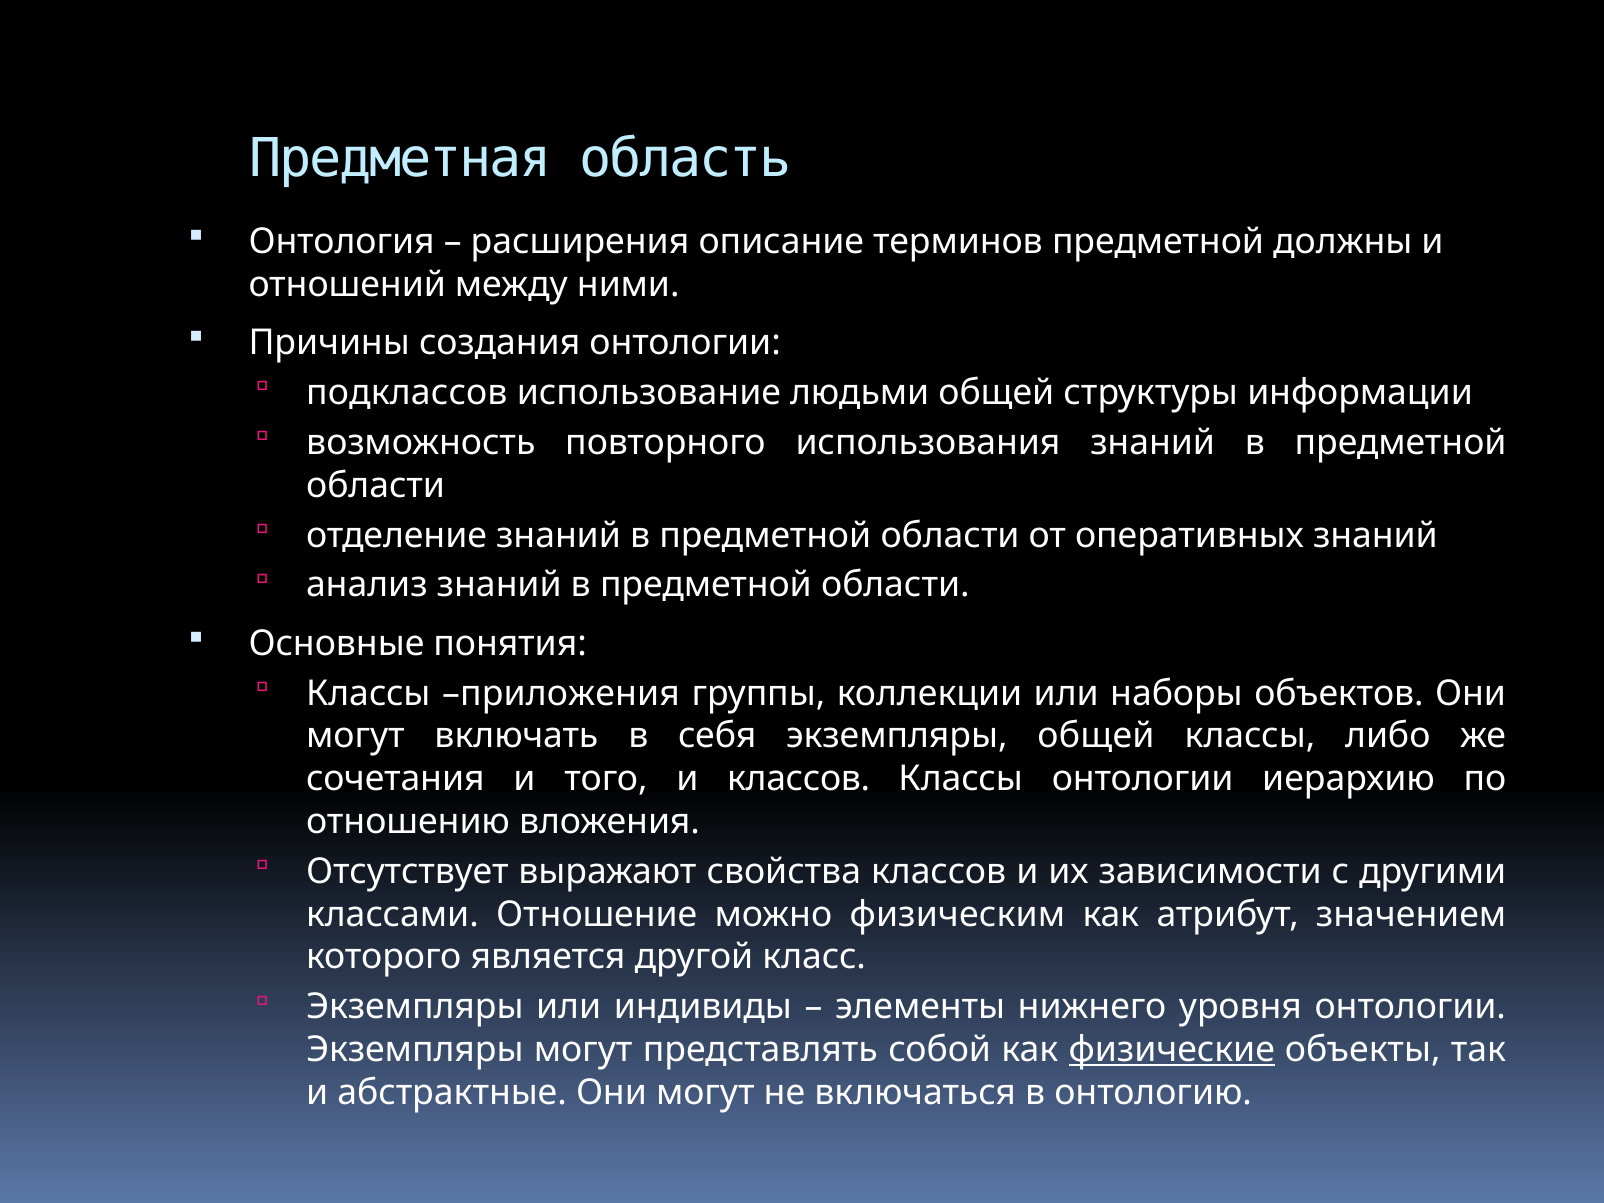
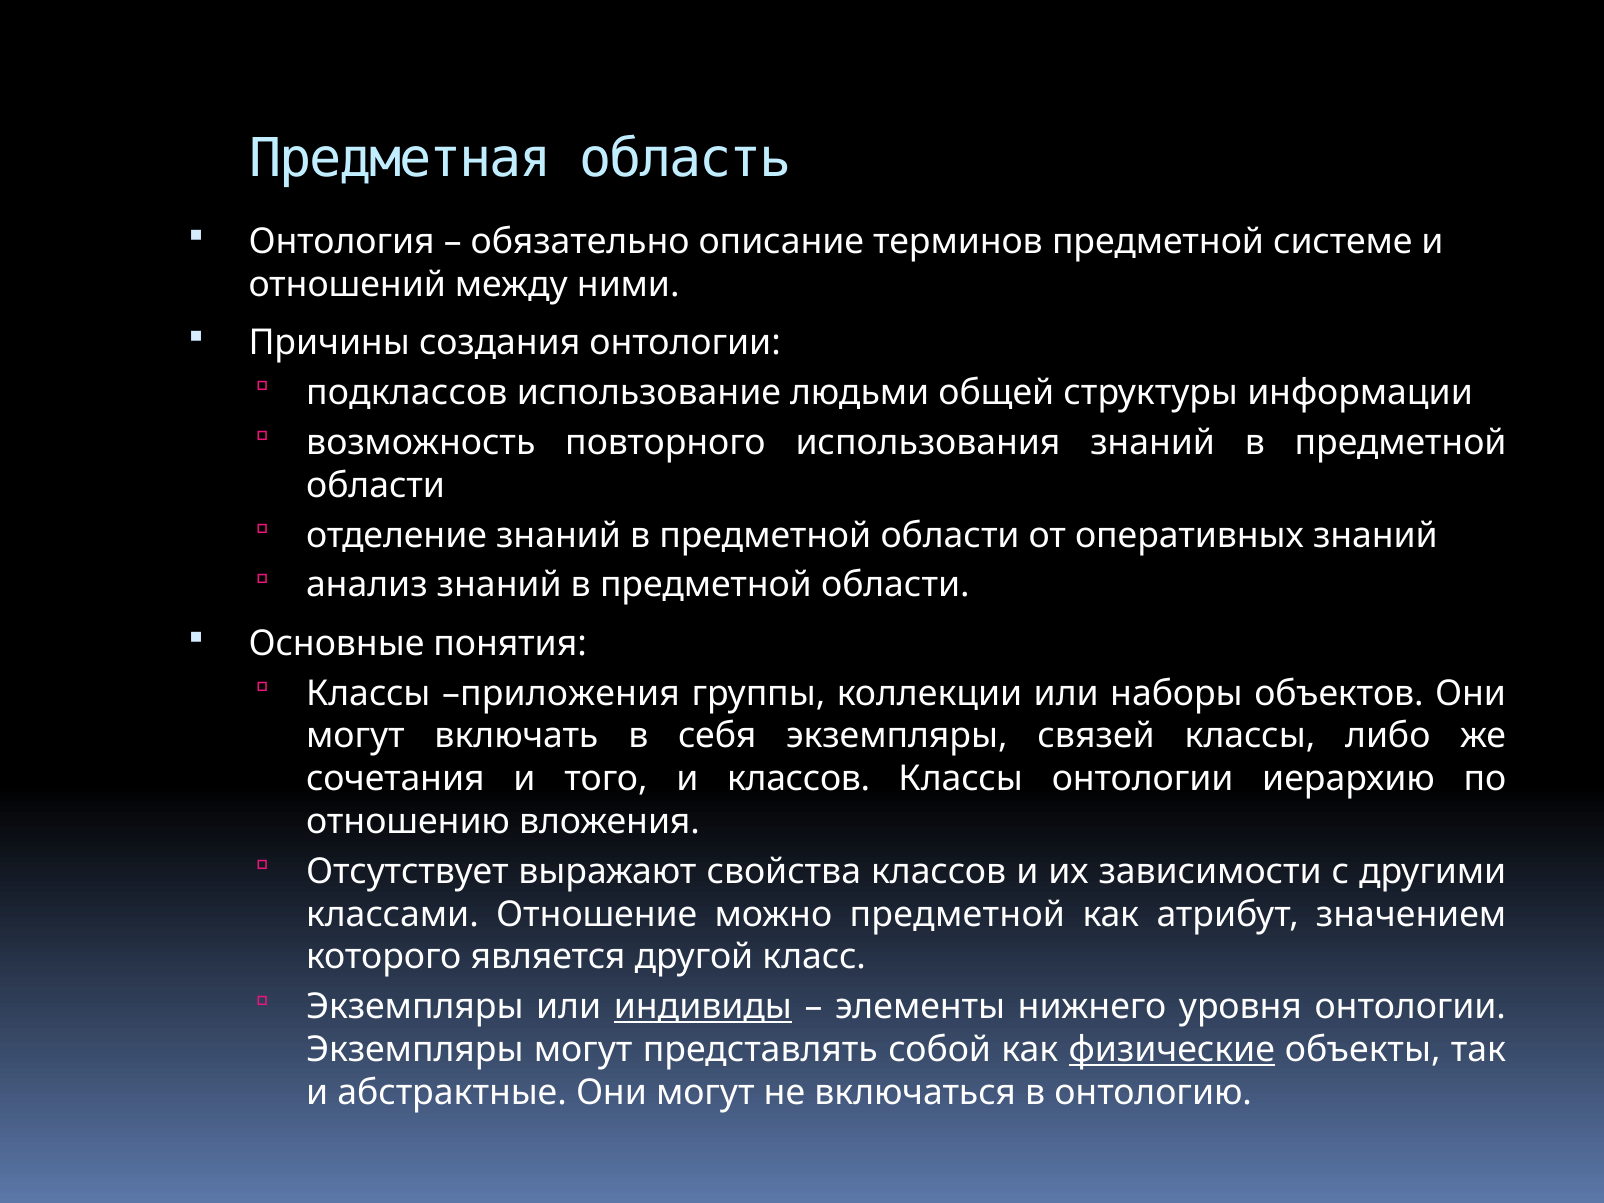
расширения: расширения -> обязательно
должны: должны -> системе
экземпляры общей: общей -> связей
можно физическим: физическим -> предметной
индивиды underline: none -> present
